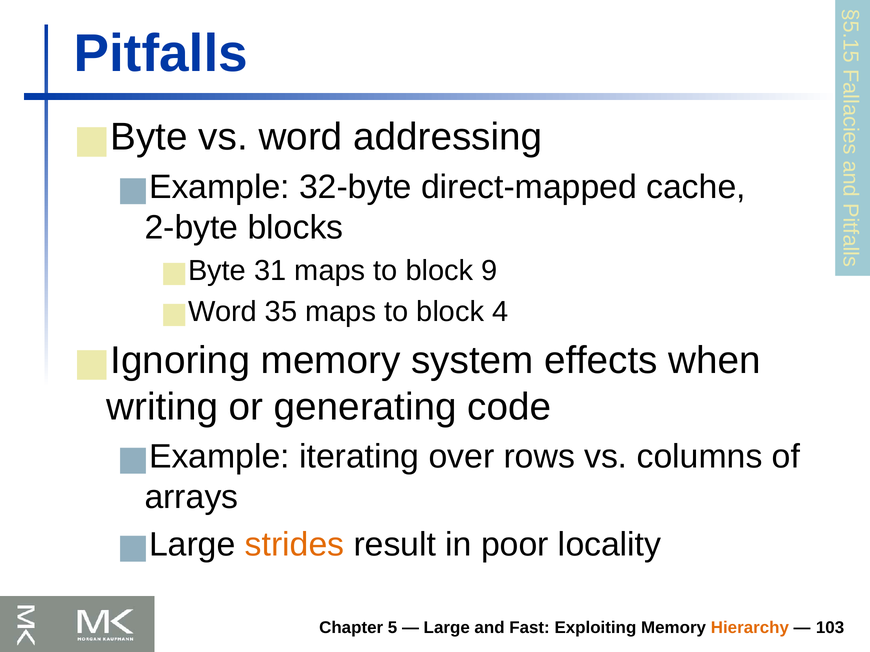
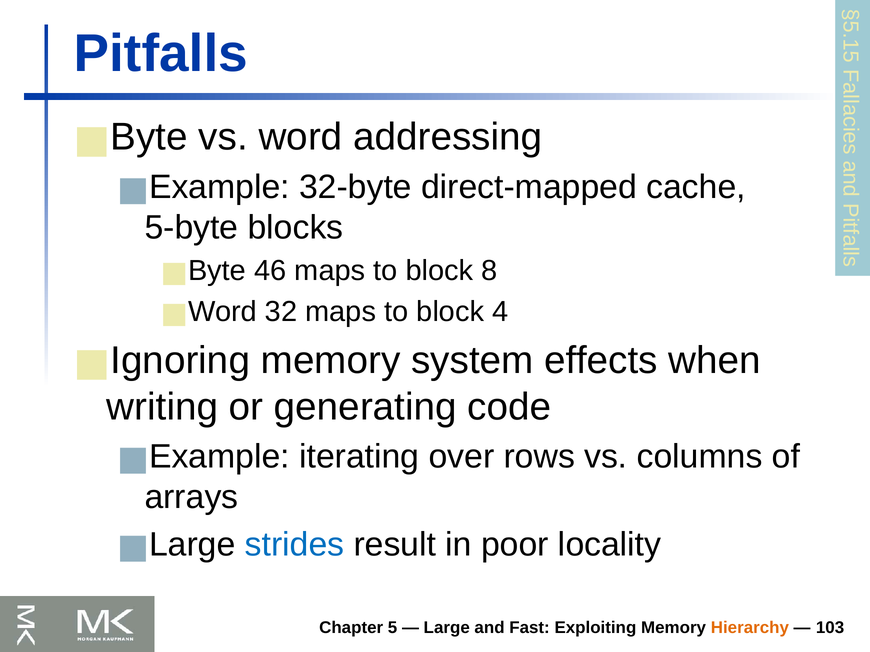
2-byte: 2-byte -> 5-byte
31: 31 -> 46
9: 9 -> 8
35: 35 -> 32
strides colour: orange -> blue
